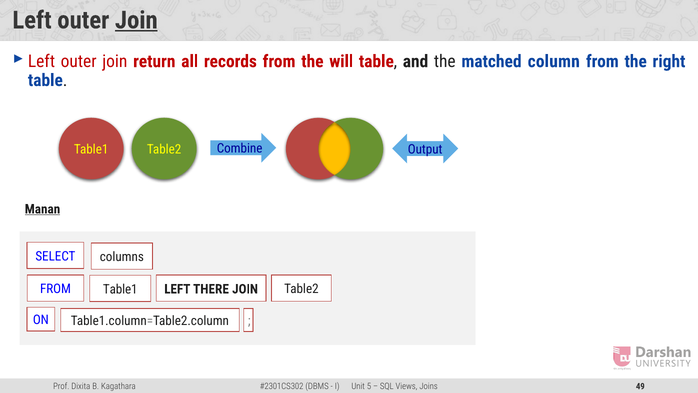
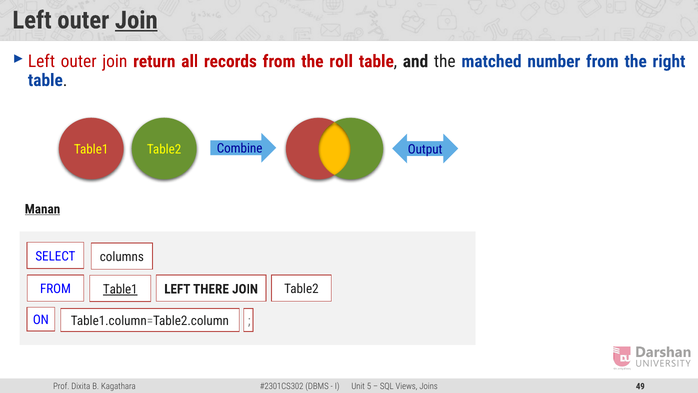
will: will -> roll
column: column -> number
Table1 at (120, 289) underline: none -> present
